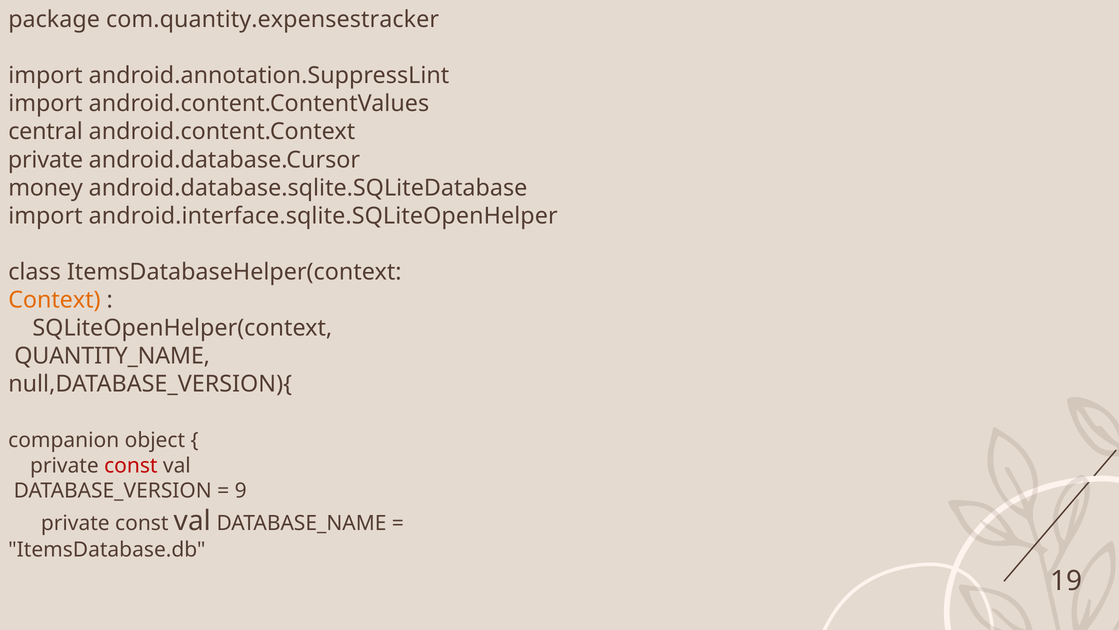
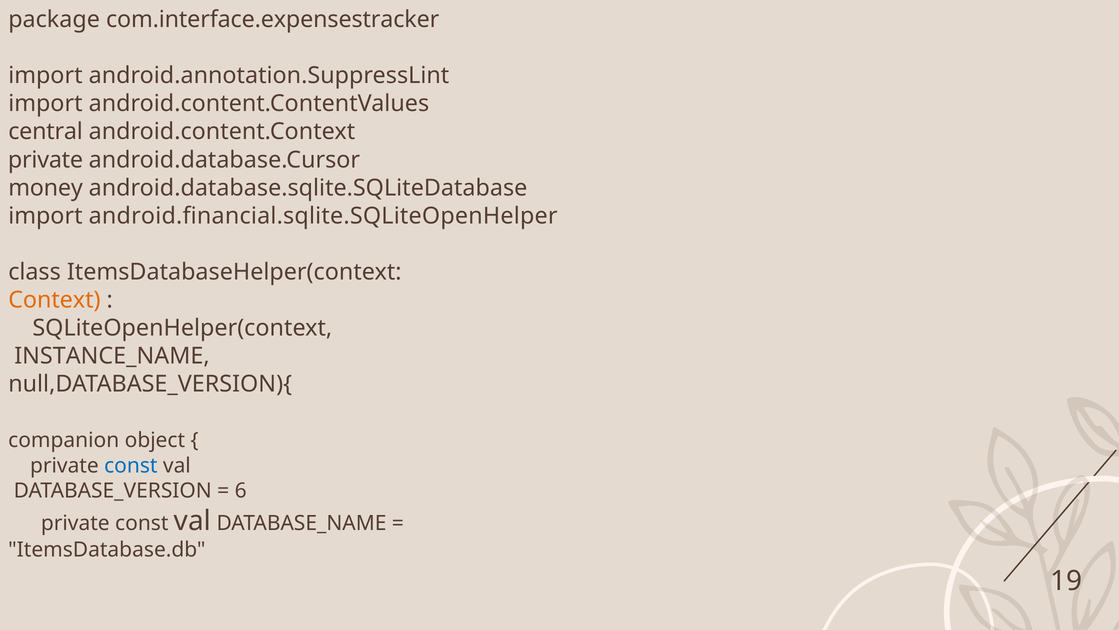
com.quantity.expensestracker: com.quantity.expensestracker -> com.interface.expensestracker
android.interface.sqlite.SQLiteOpenHelper: android.interface.sqlite.SQLiteOpenHelper -> android.financial.sqlite.SQLiteOpenHelper
QUANTITY_NAME: QUANTITY_NAME -> INSTANCE_NAME
const at (131, 465) colour: red -> blue
9: 9 -> 6
